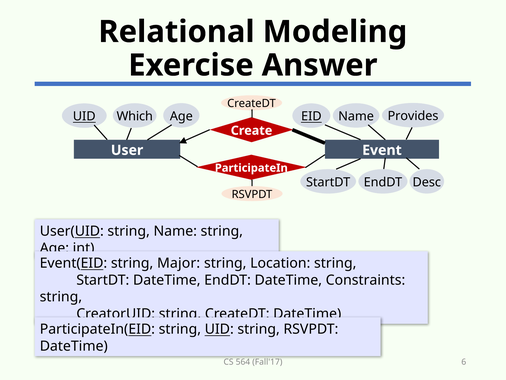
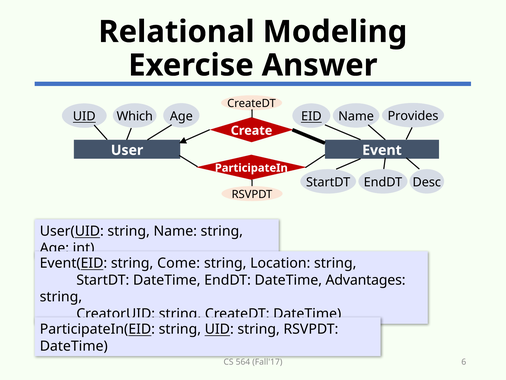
Major: Major -> Come
Constraints: Constraints -> Advantages
